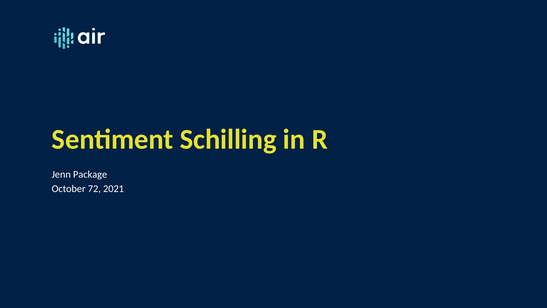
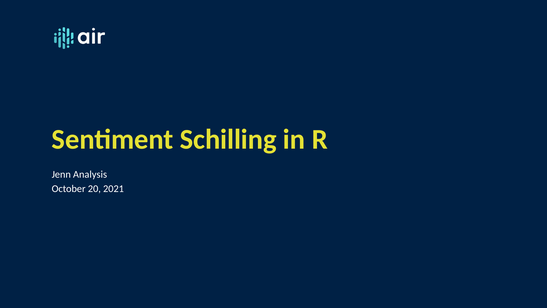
Package: Package -> Analysis
72: 72 -> 20
